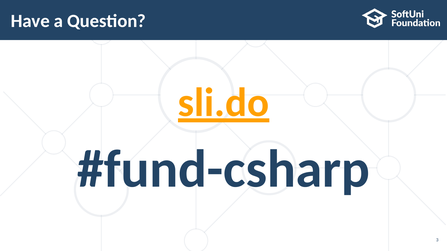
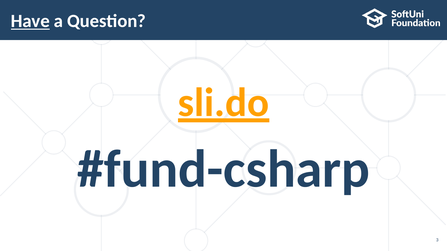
Have underline: none -> present
